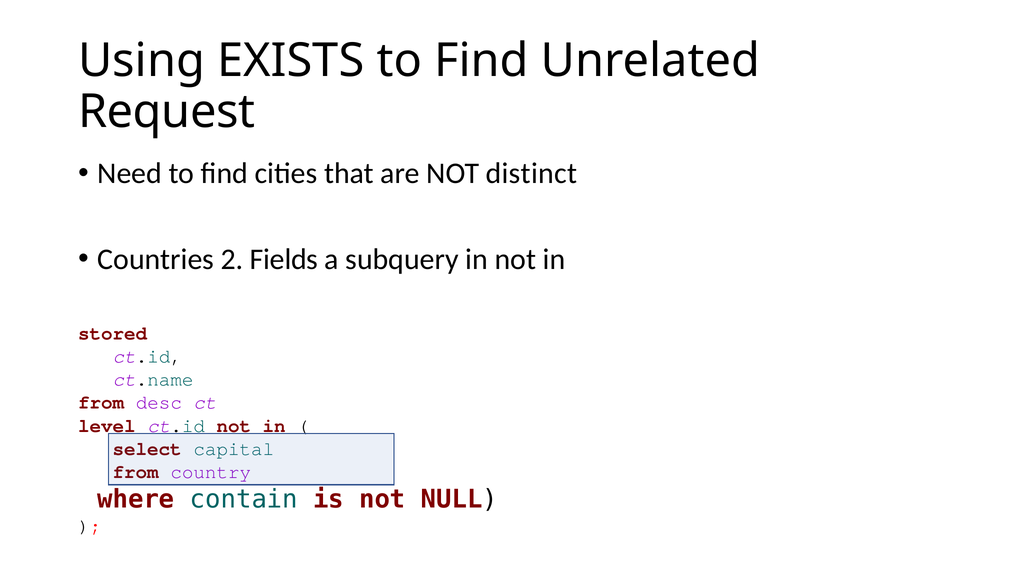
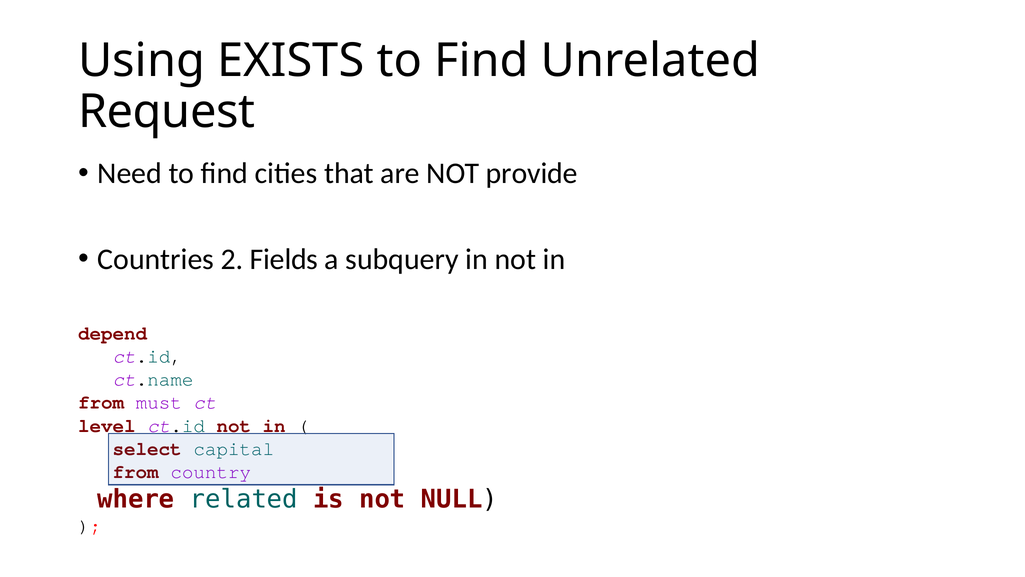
distinct: distinct -> provide
stored: stored -> depend
desc: desc -> must
contain: contain -> related
